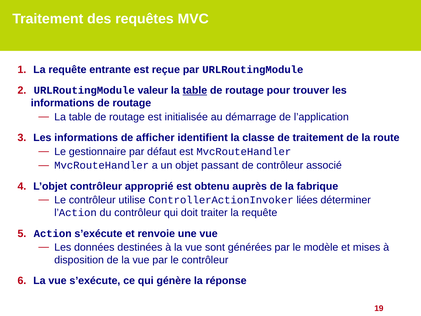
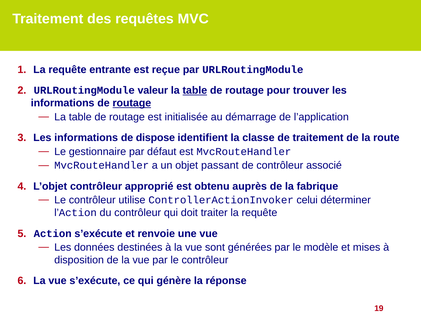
routage at (132, 103) underline: none -> present
afficher: afficher -> dispose
liées: liées -> celui
